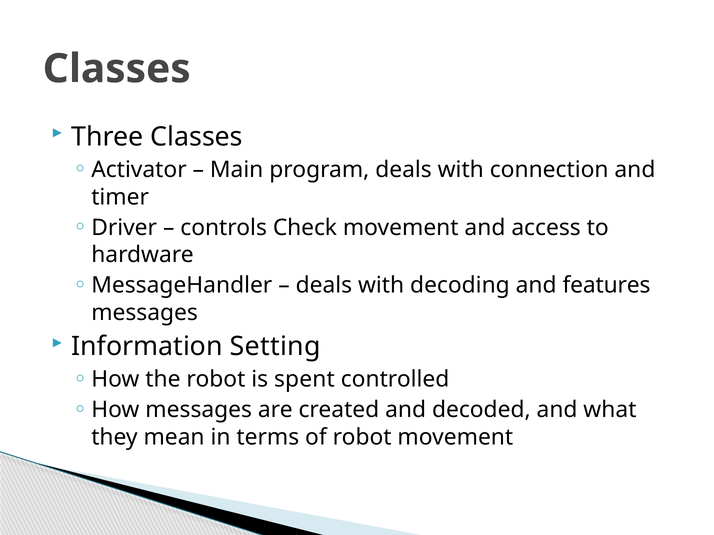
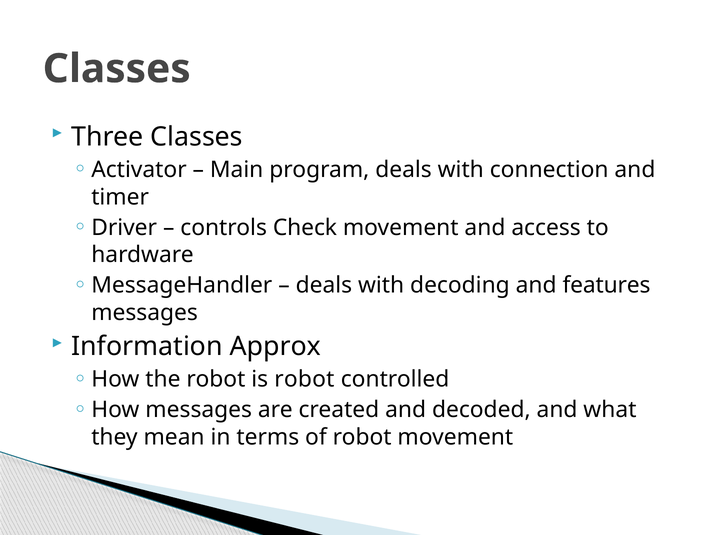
Setting: Setting -> Approx
is spent: spent -> robot
